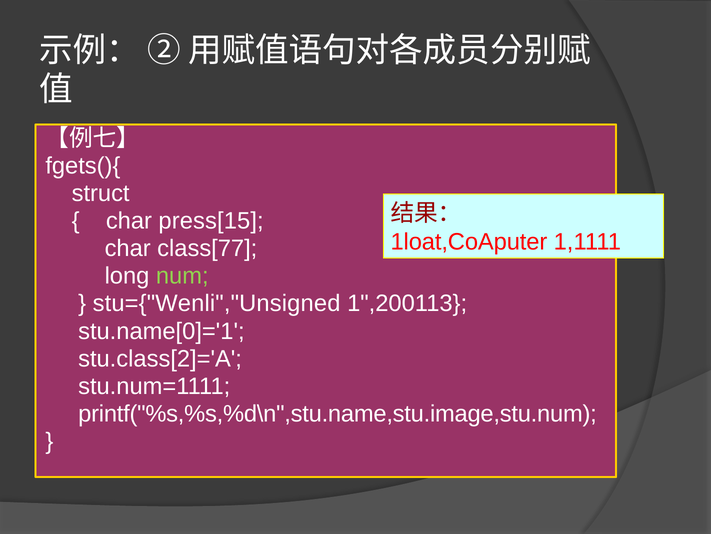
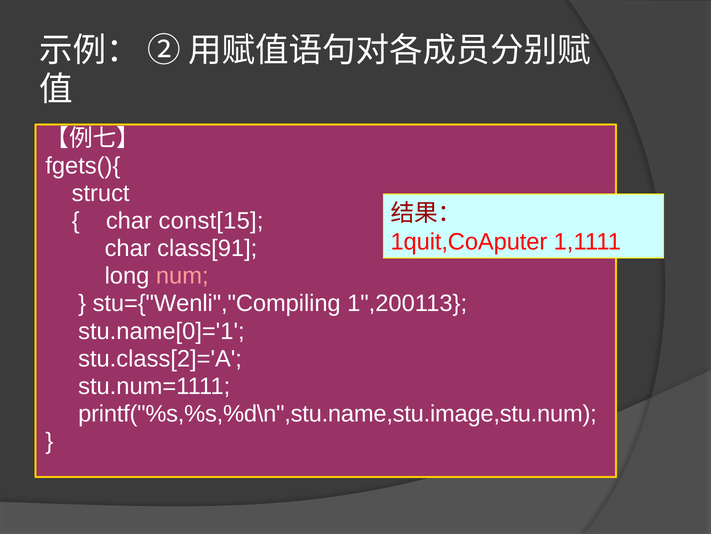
press[15: press[15 -> const[15
1loat,CoAputer: 1loat,CoAputer -> 1quit,CoAputer
class[77: class[77 -> class[91
num colour: light green -> pink
stu={"Wenli","Unsigned: stu={"Wenli","Unsigned -> stu={"Wenli","Compiling
